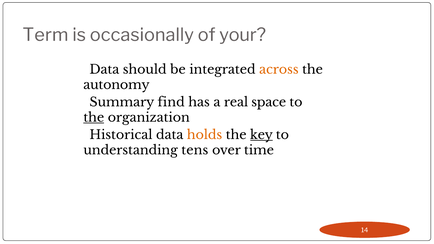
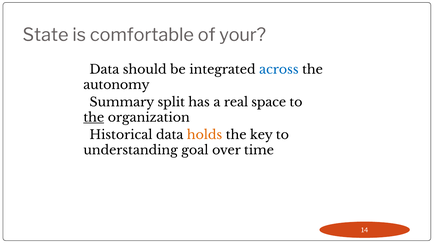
Term: Term -> State
occasionally: occasionally -> comfortable
across colour: orange -> blue
find: find -> split
key underline: present -> none
tens: tens -> goal
